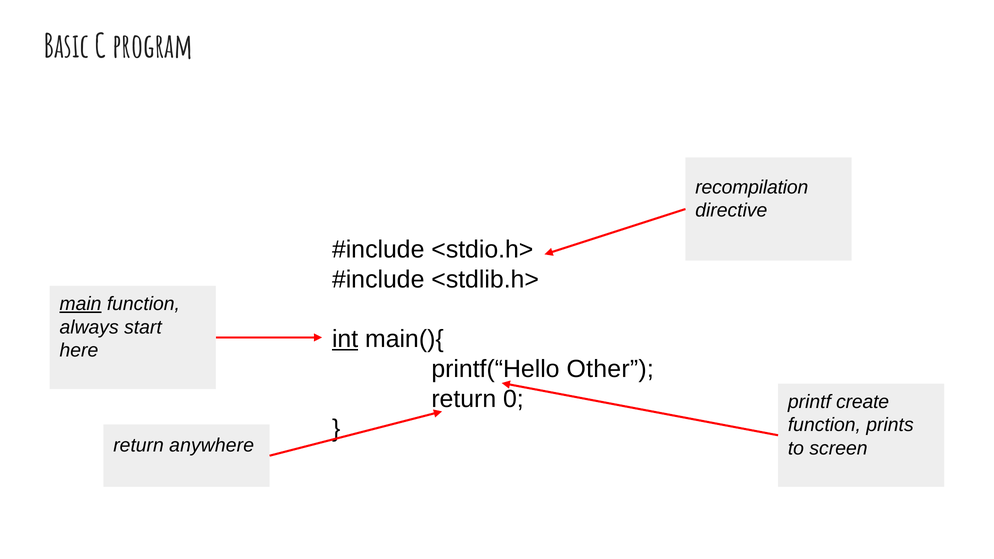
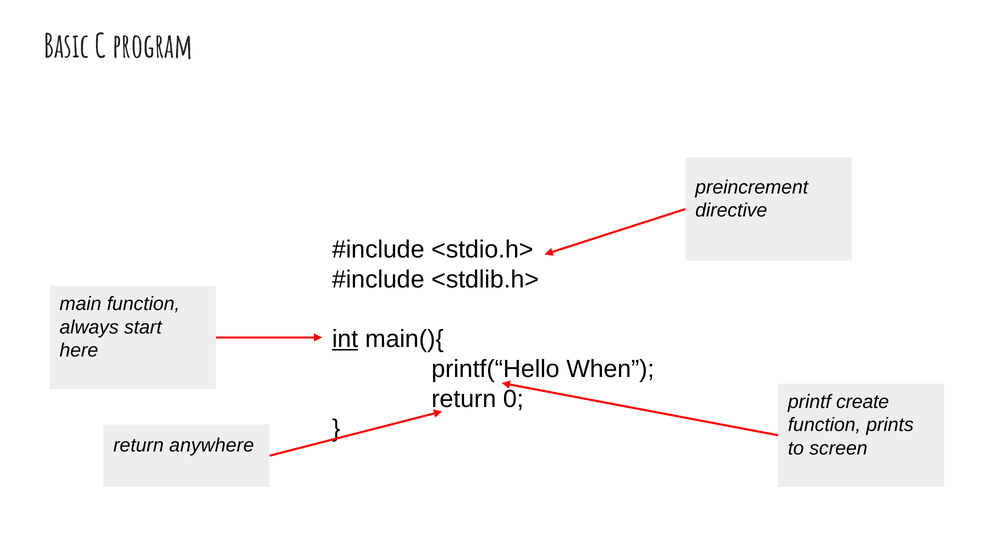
recompilation: recompilation -> preincrement
main underline: present -> none
Other: Other -> When
